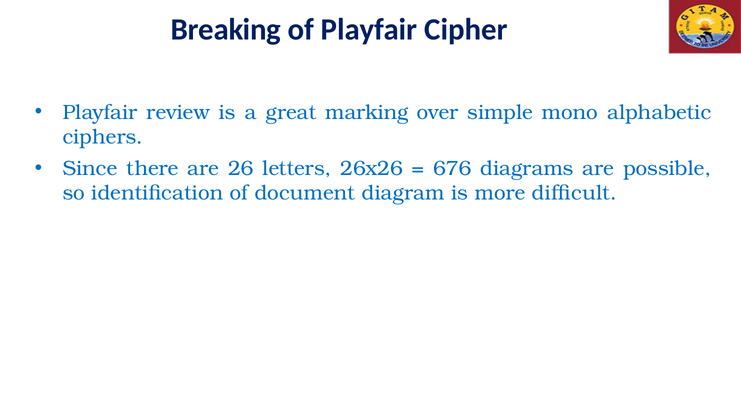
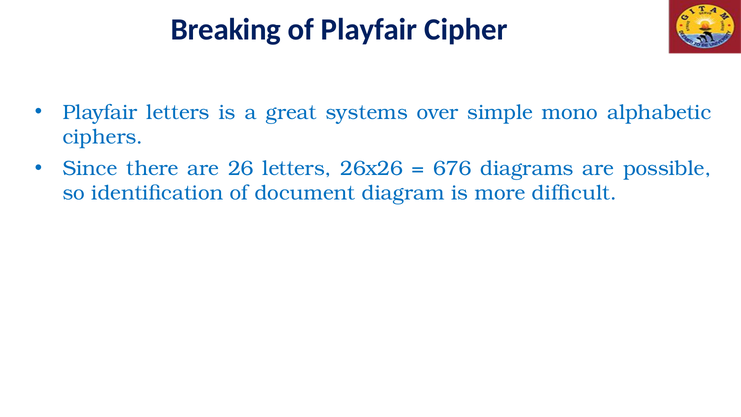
Playfair review: review -> letters
marking: marking -> systems
